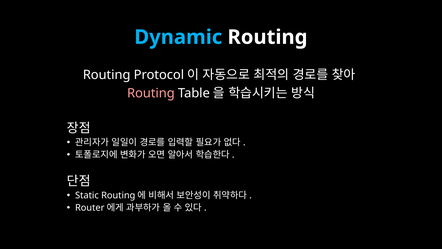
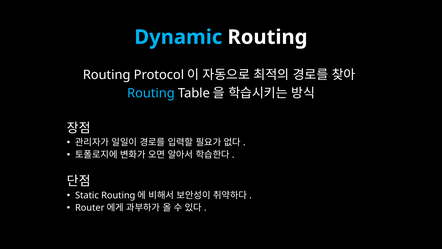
Routing at (151, 93) colour: pink -> light blue
